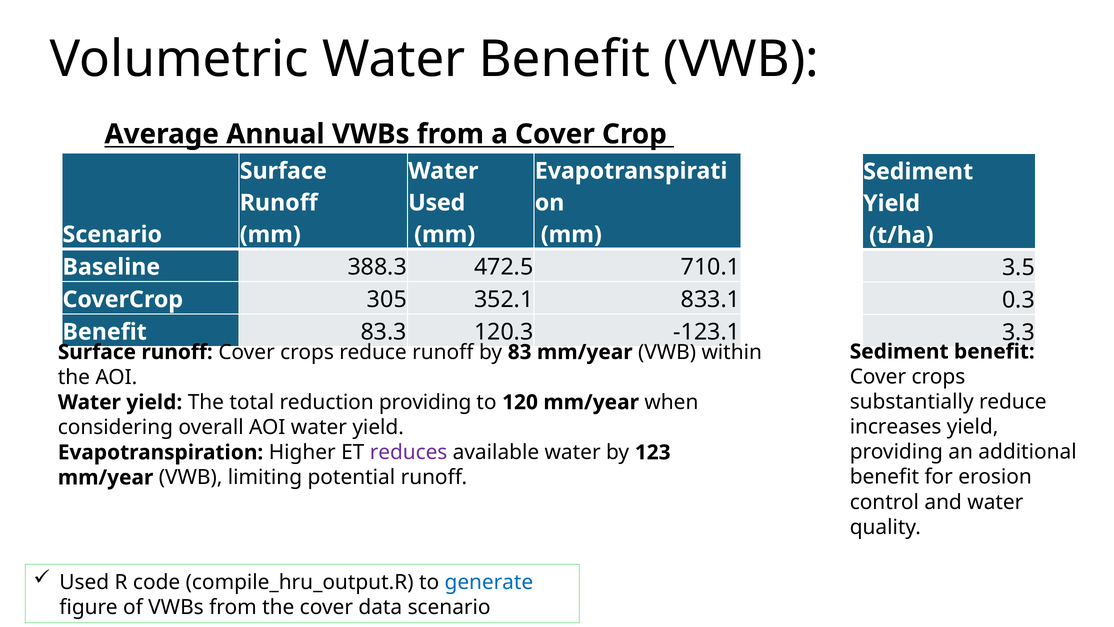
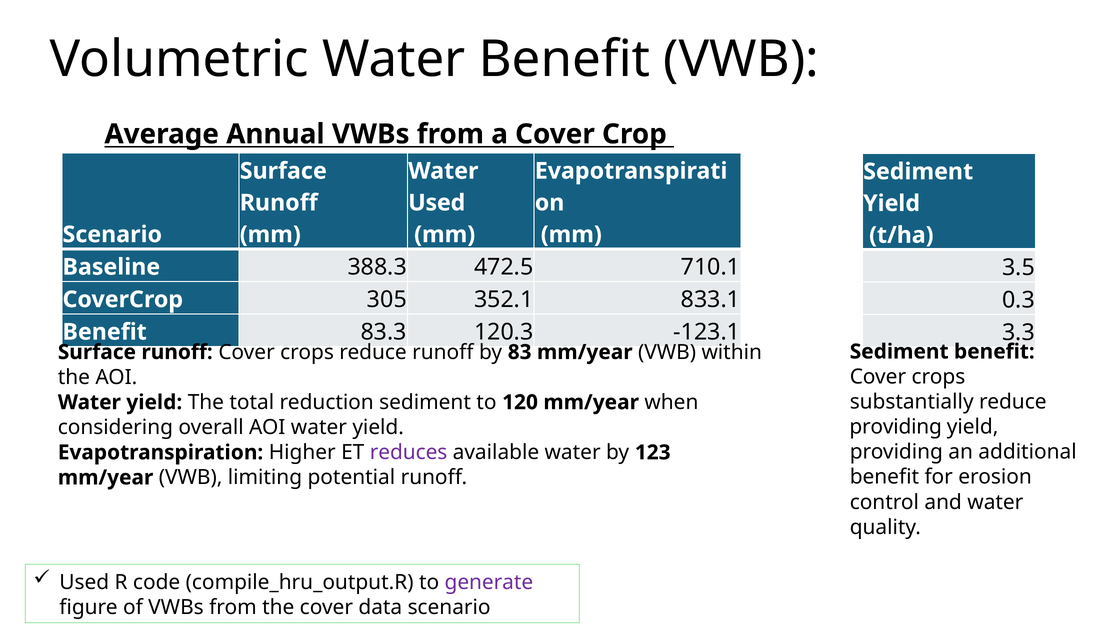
reduction providing: providing -> sediment
increases at (896, 427): increases -> providing
generate colour: blue -> purple
